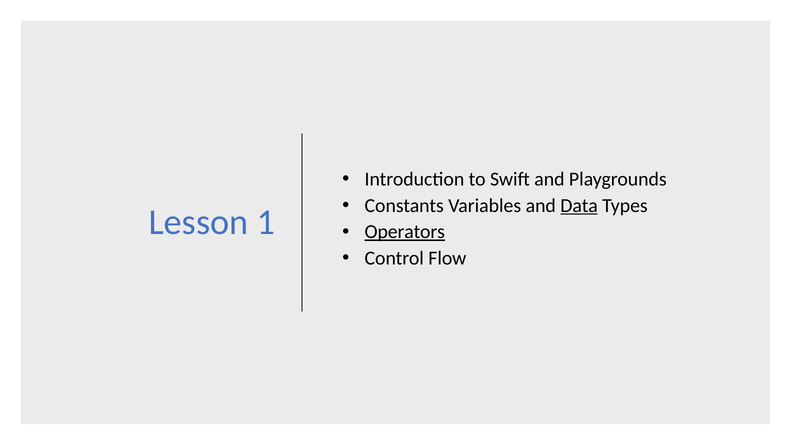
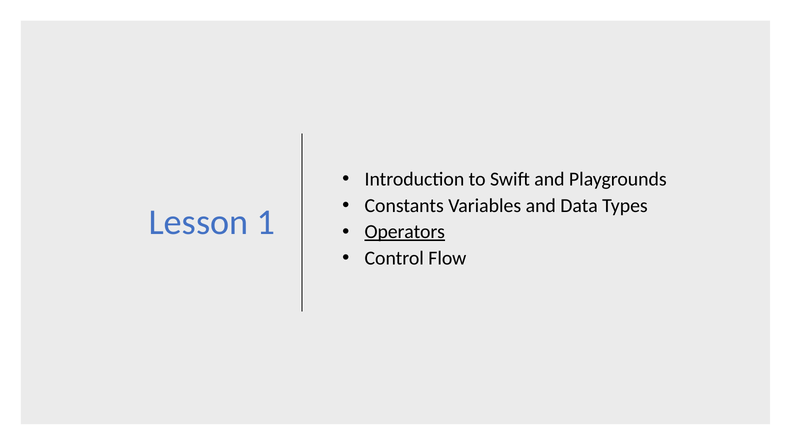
Data underline: present -> none
